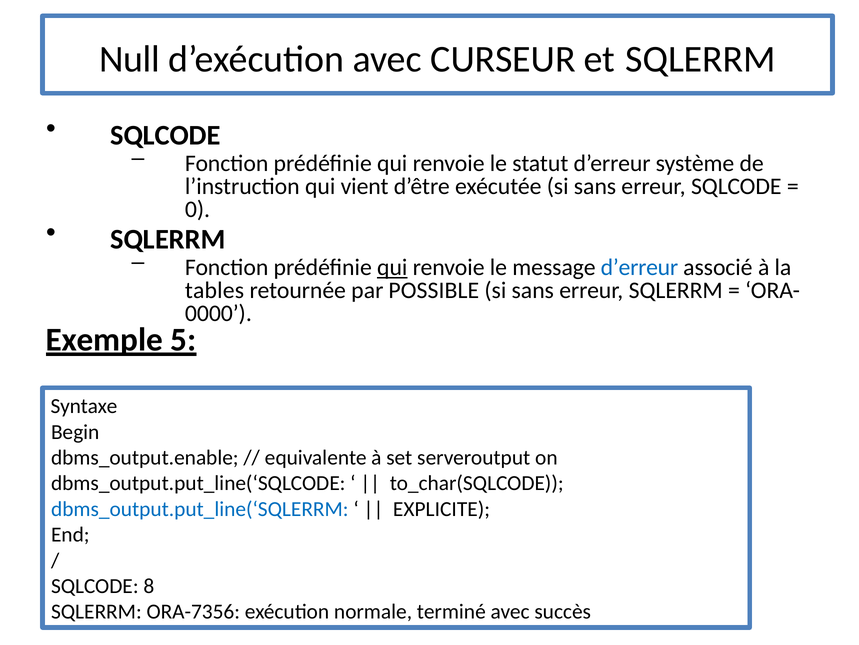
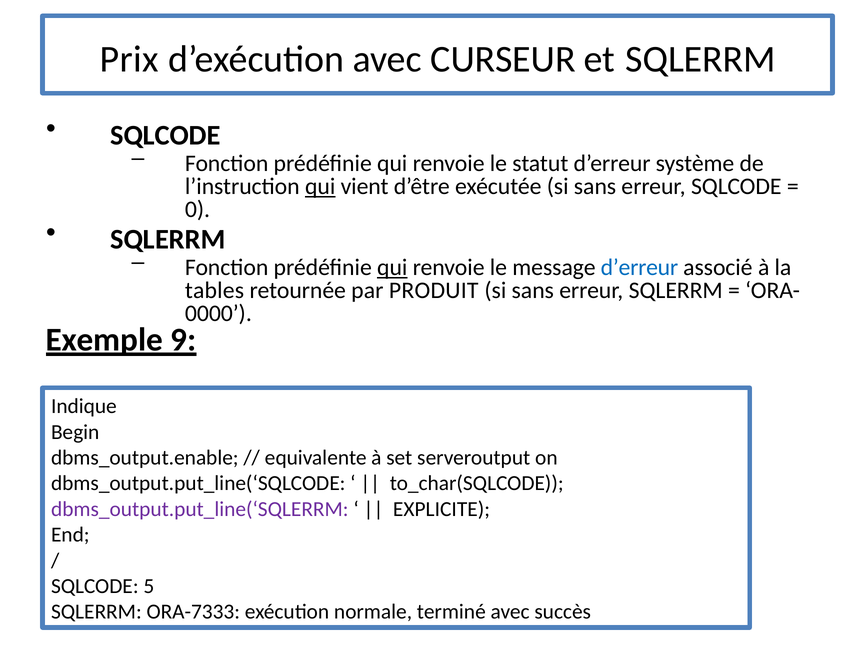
Null: Null -> Prix
qui at (320, 187) underline: none -> present
POSSIBLE: POSSIBLE -> PRODUIT
5: 5 -> 9
Syntaxe: Syntaxe -> Indique
dbms_output.put_line(‘SQLERRM colour: blue -> purple
8: 8 -> 5
ORA-7356: ORA-7356 -> ORA-7333
